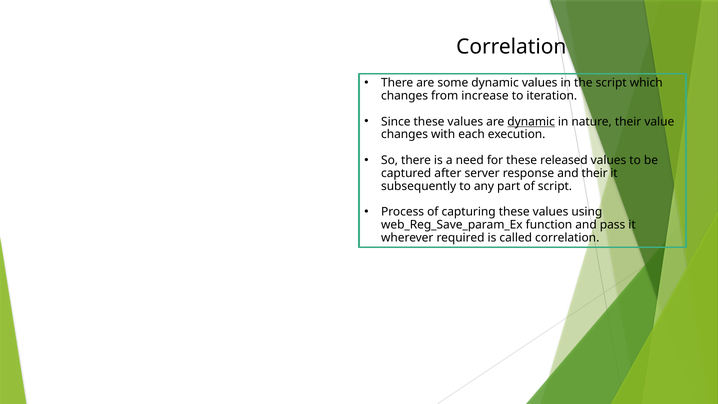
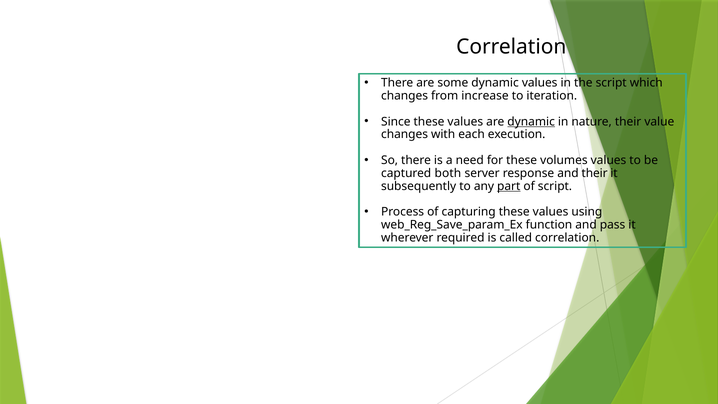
released: released -> volumes
after: after -> both
part underline: none -> present
